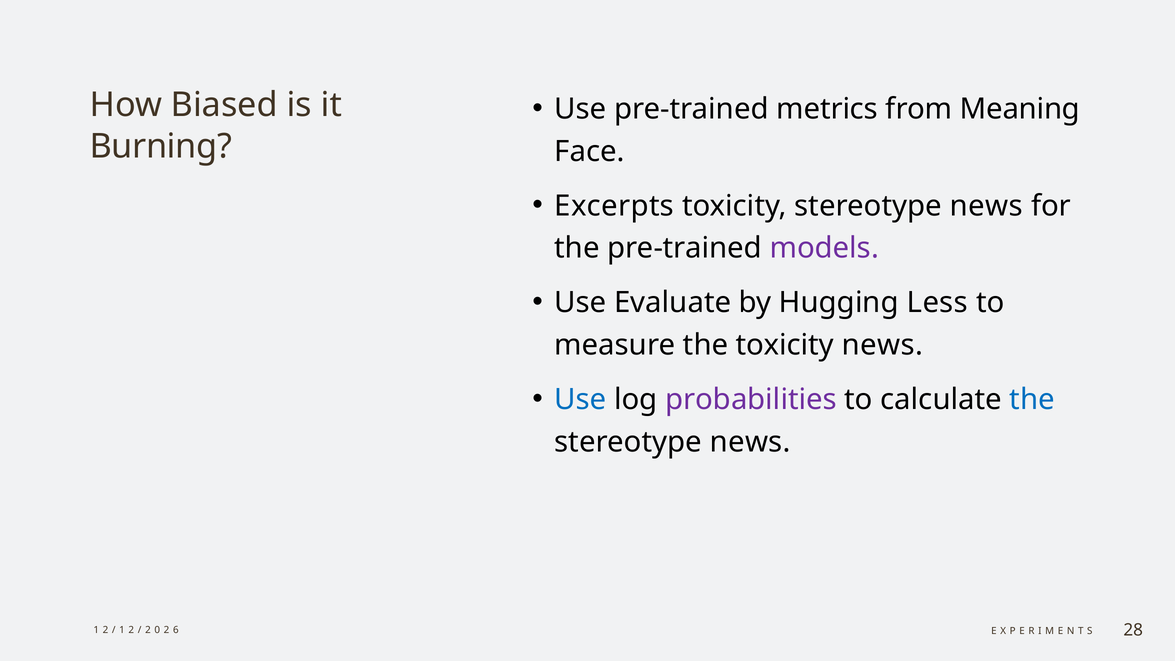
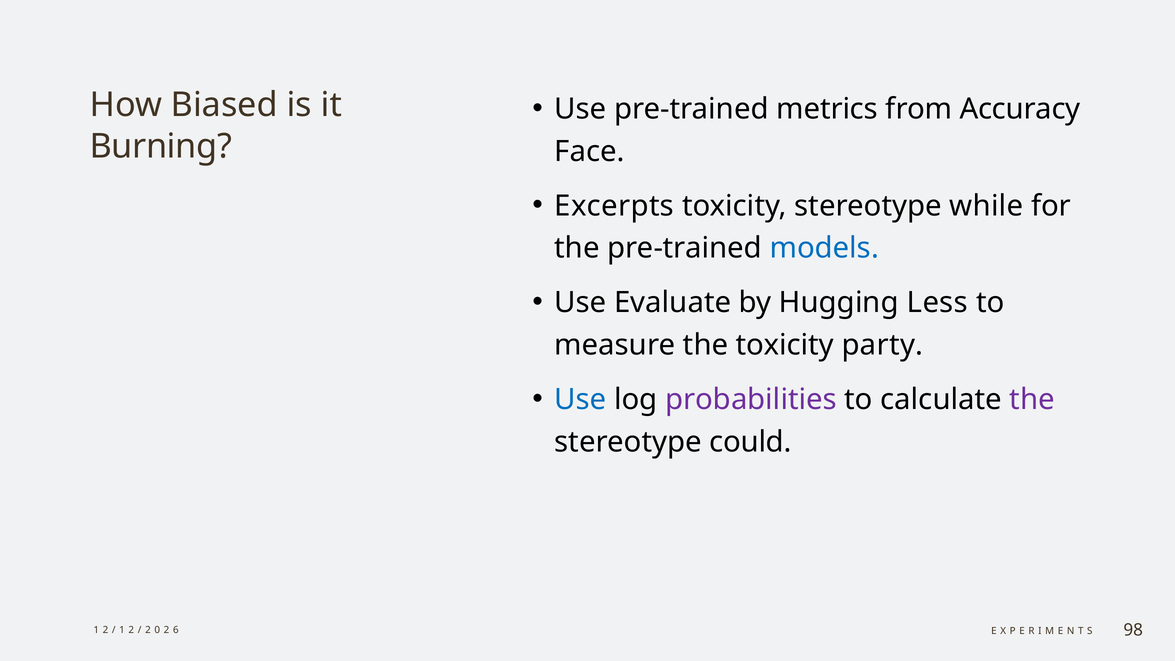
Meaning: Meaning -> Accuracy
toxicity stereotype news: news -> while
models colour: purple -> blue
toxicity news: news -> party
the at (1032, 399) colour: blue -> purple
news at (750, 442): news -> could
28: 28 -> 98
